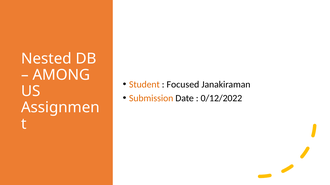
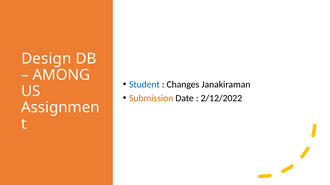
Nested: Nested -> Design
Student colour: orange -> blue
Focused: Focused -> Changes
0/12/2022: 0/12/2022 -> 2/12/2022
